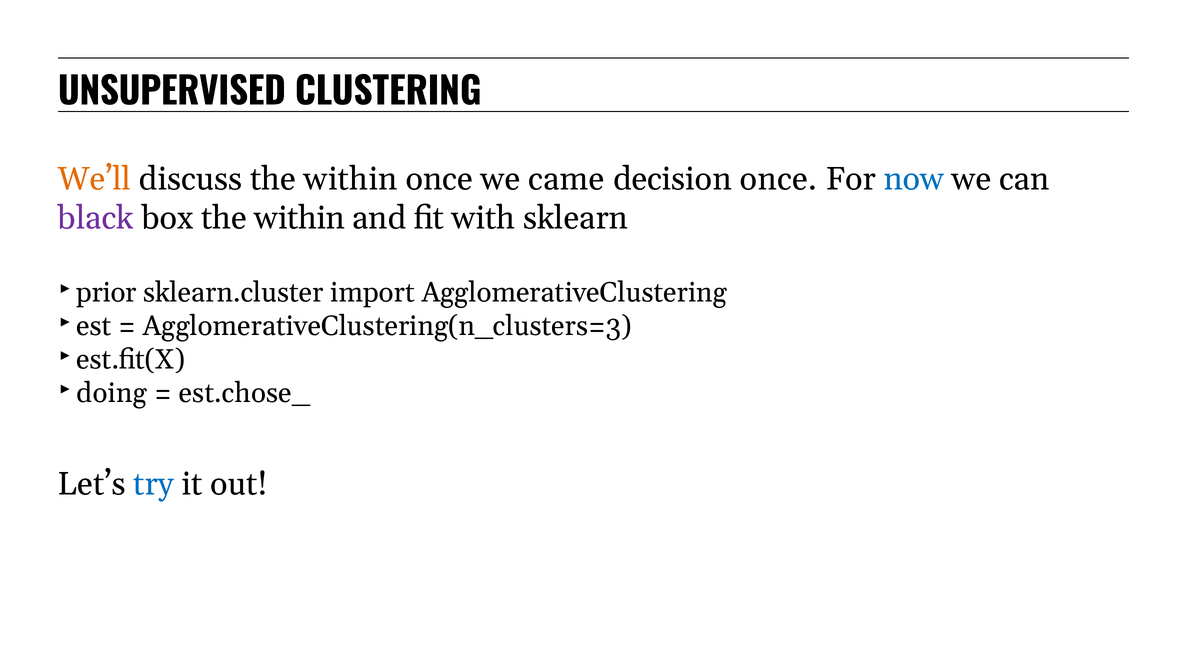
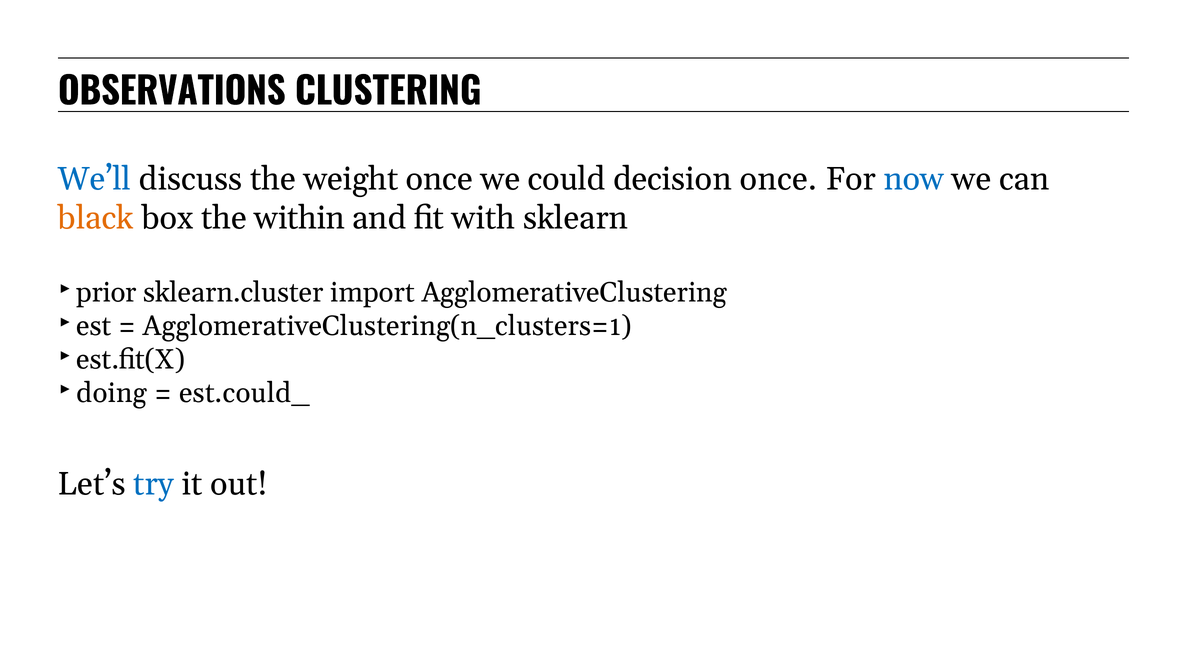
UNSUPERVISED: UNSUPERVISED -> OBSERVATIONS
We’ll colour: orange -> blue
discuss the within: within -> weight
came: came -> could
black colour: purple -> orange
AgglomerativeClustering(n_clusters=3: AgglomerativeClustering(n_clusters=3 -> AgglomerativeClustering(n_clusters=1
est.chose_: est.chose_ -> est.could_
